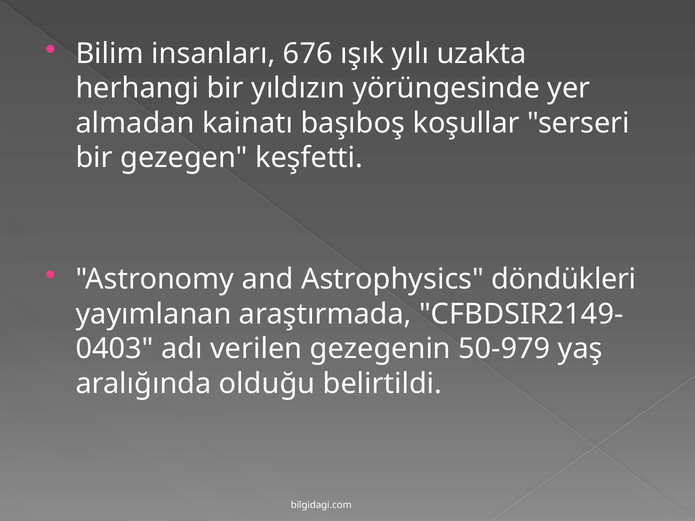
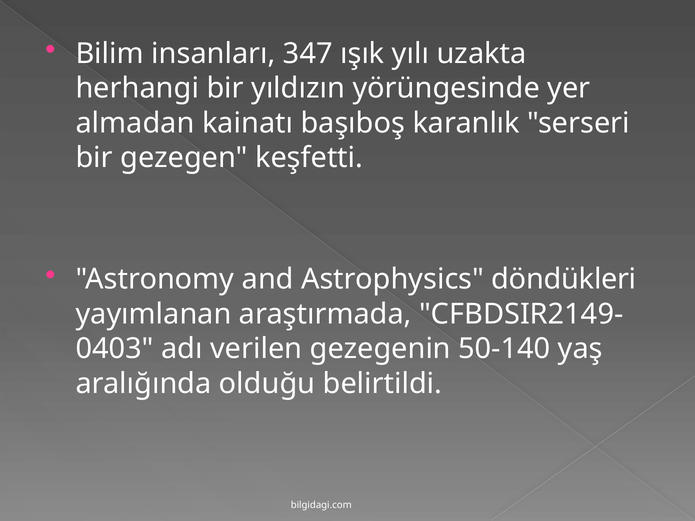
676: 676 -> 347
koşullar: koşullar -> karanlık
50-979: 50-979 -> 50-140
